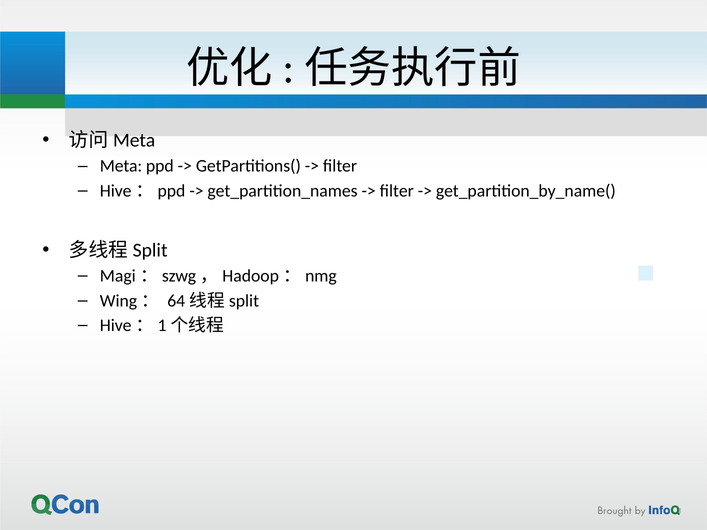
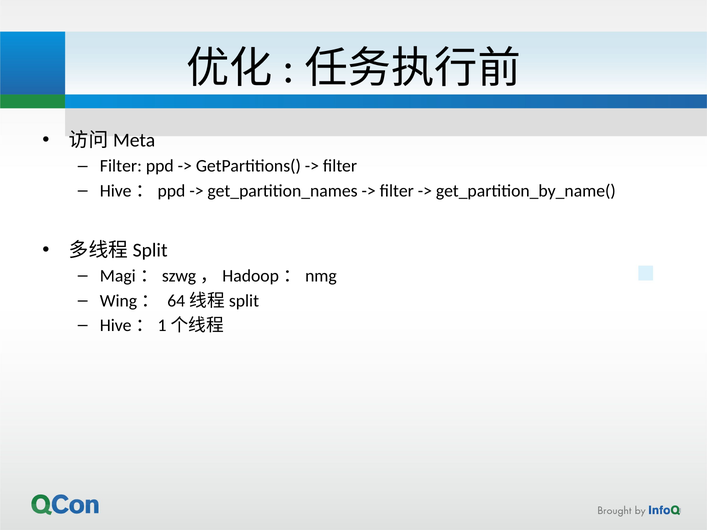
Meta at (121, 166): Meta -> Filter
